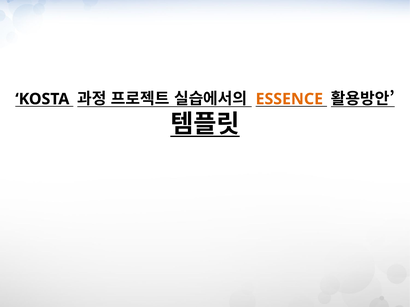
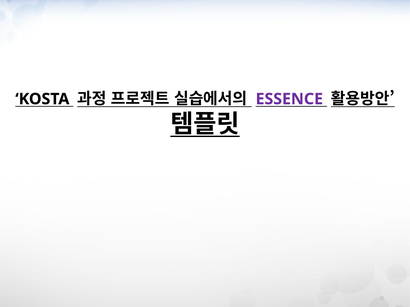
ESSENCE colour: orange -> purple
